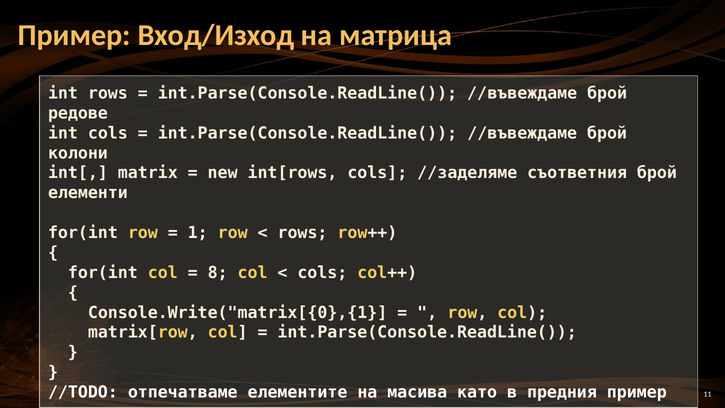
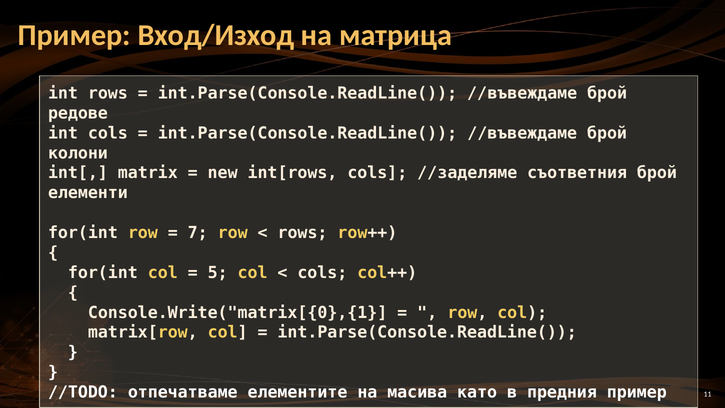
1: 1 -> 7
8: 8 -> 5
